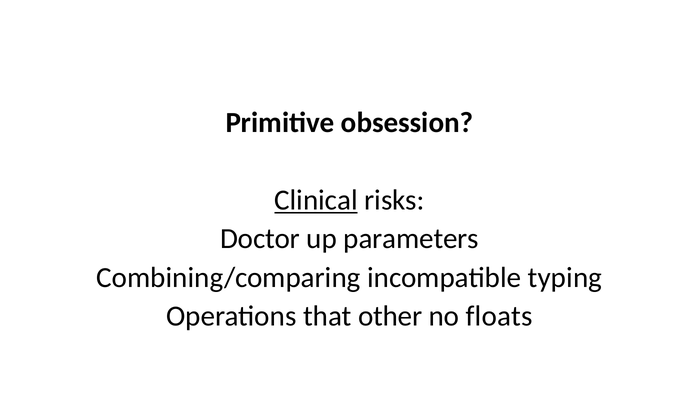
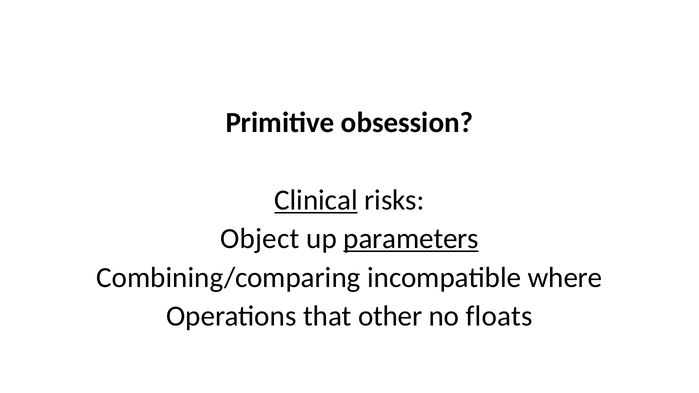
Doctor: Doctor -> Object
parameters underline: none -> present
typing: typing -> where
